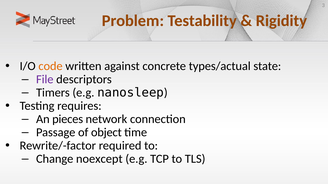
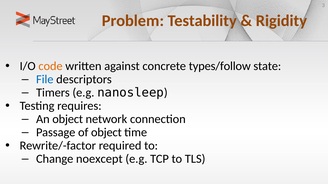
types/actual: types/actual -> types/follow
File colour: purple -> blue
An pieces: pieces -> object
